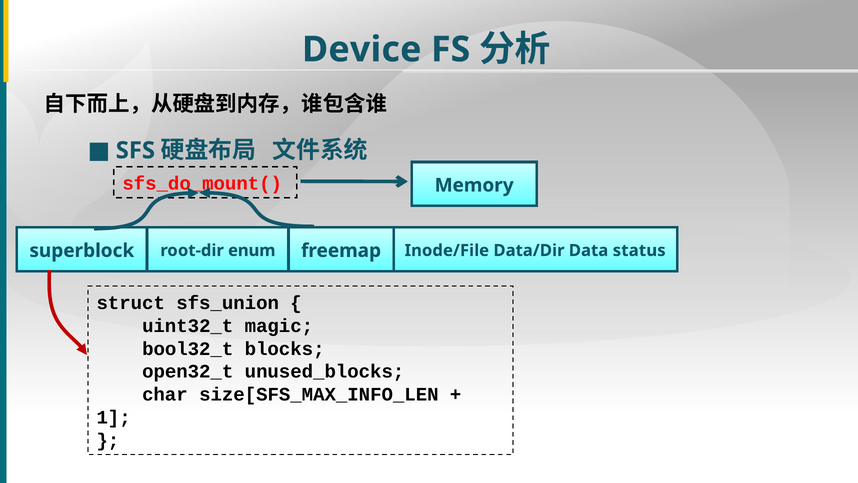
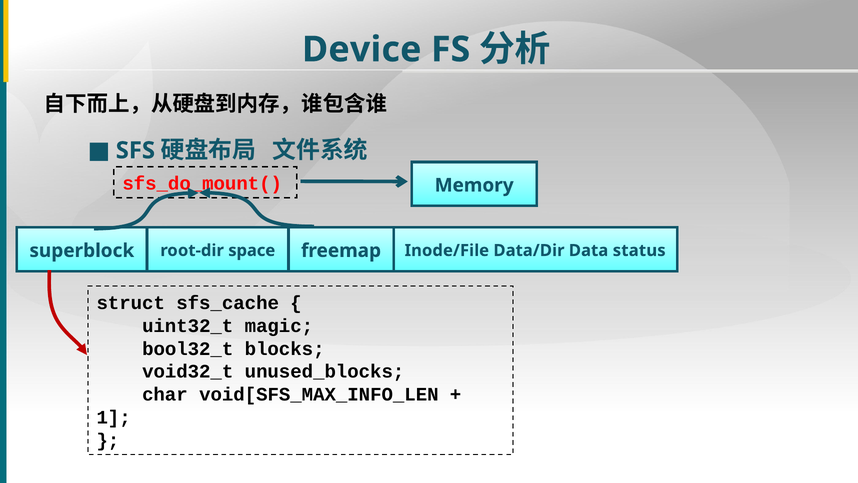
enum: enum -> space
sfs_union: sfs_union -> sfs_cache
open32_t: open32_t -> void32_t
size[SFS_MAX_INFO_LEN: size[SFS_MAX_INFO_LEN -> void[SFS_MAX_INFO_LEN
